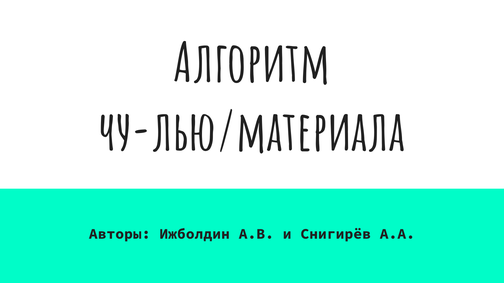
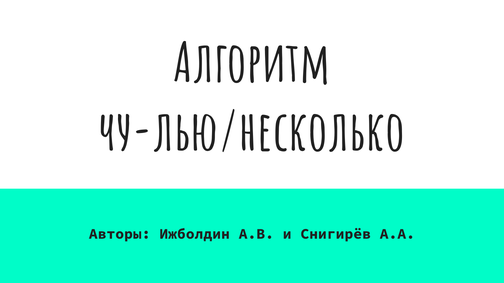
чу-лью/материала: чу-лью/материала -> чу-лью/несколько
